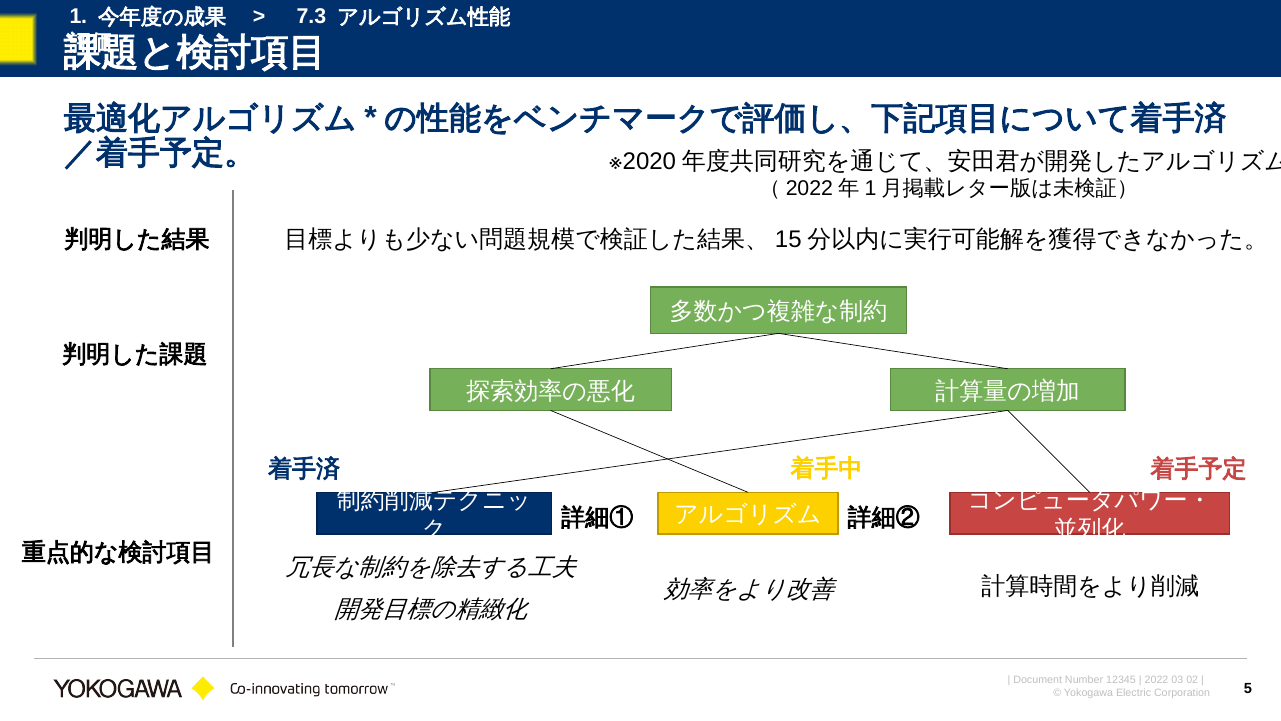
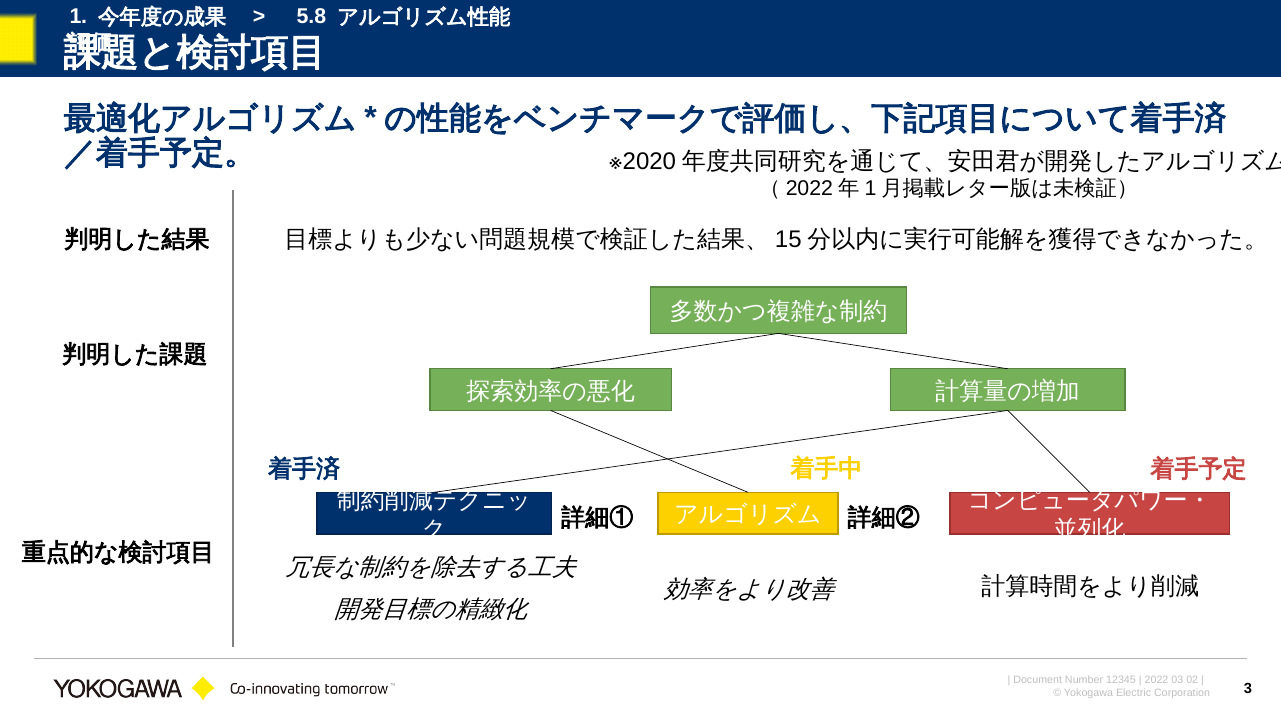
7.3: 7.3 -> 5.8
5: 5 -> 3
